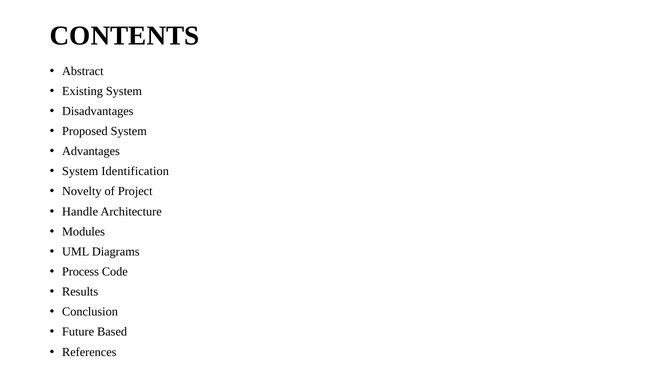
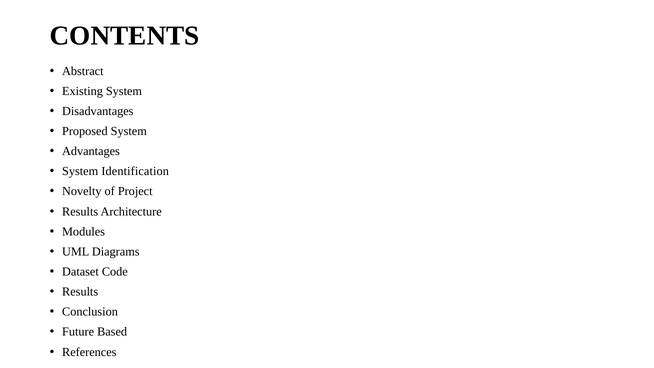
Handle at (80, 211): Handle -> Results
Process: Process -> Dataset
